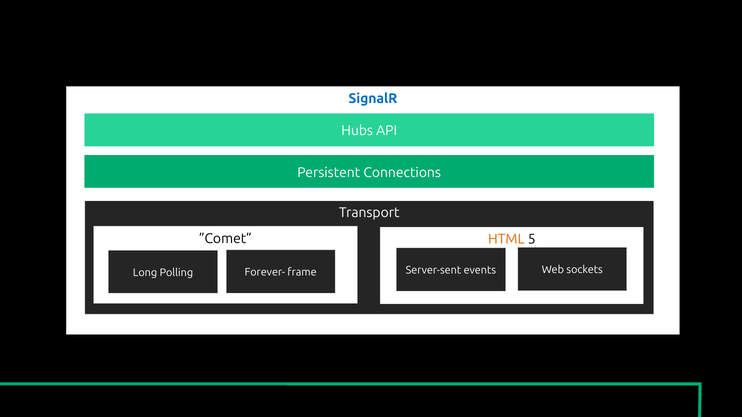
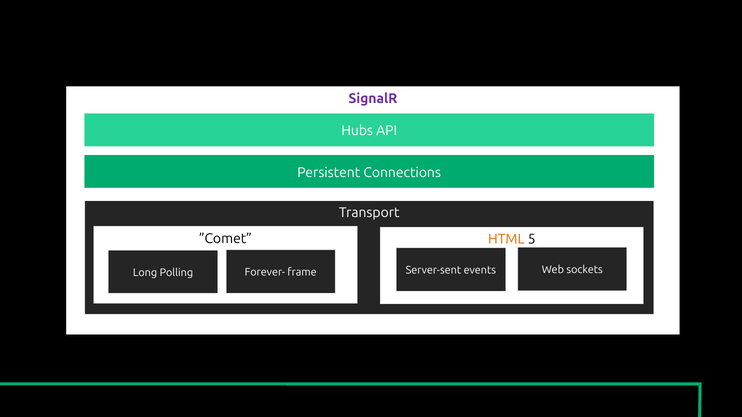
SignalR colour: blue -> purple
